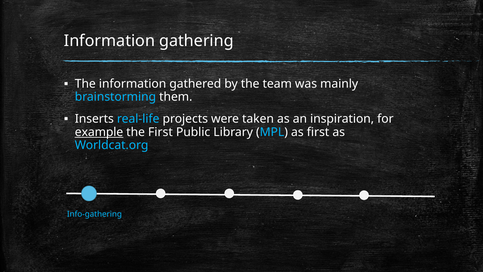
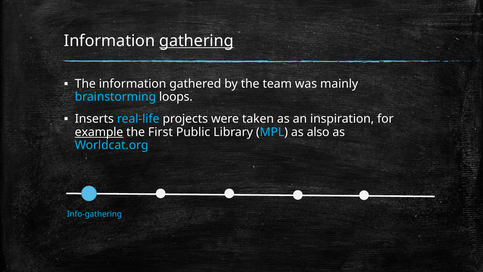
gathering underline: none -> present
them: them -> loops
as first: first -> also
